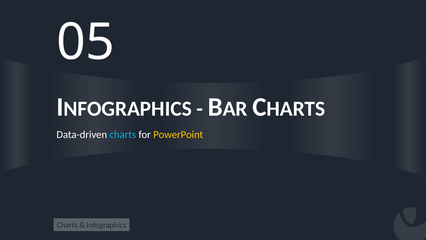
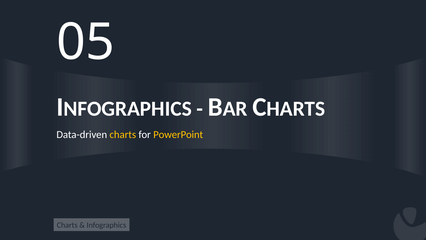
charts at (123, 135) colour: light blue -> yellow
